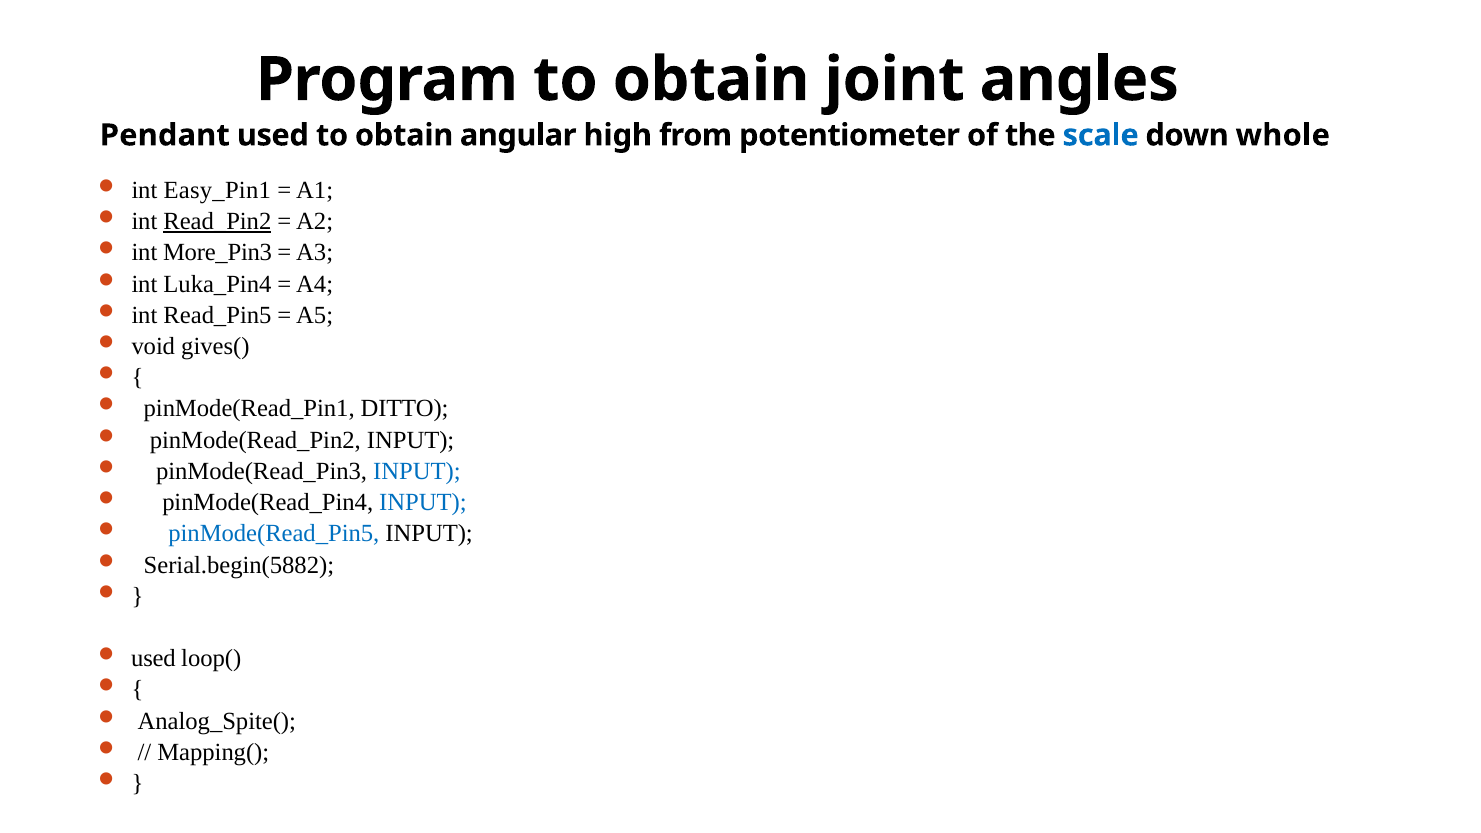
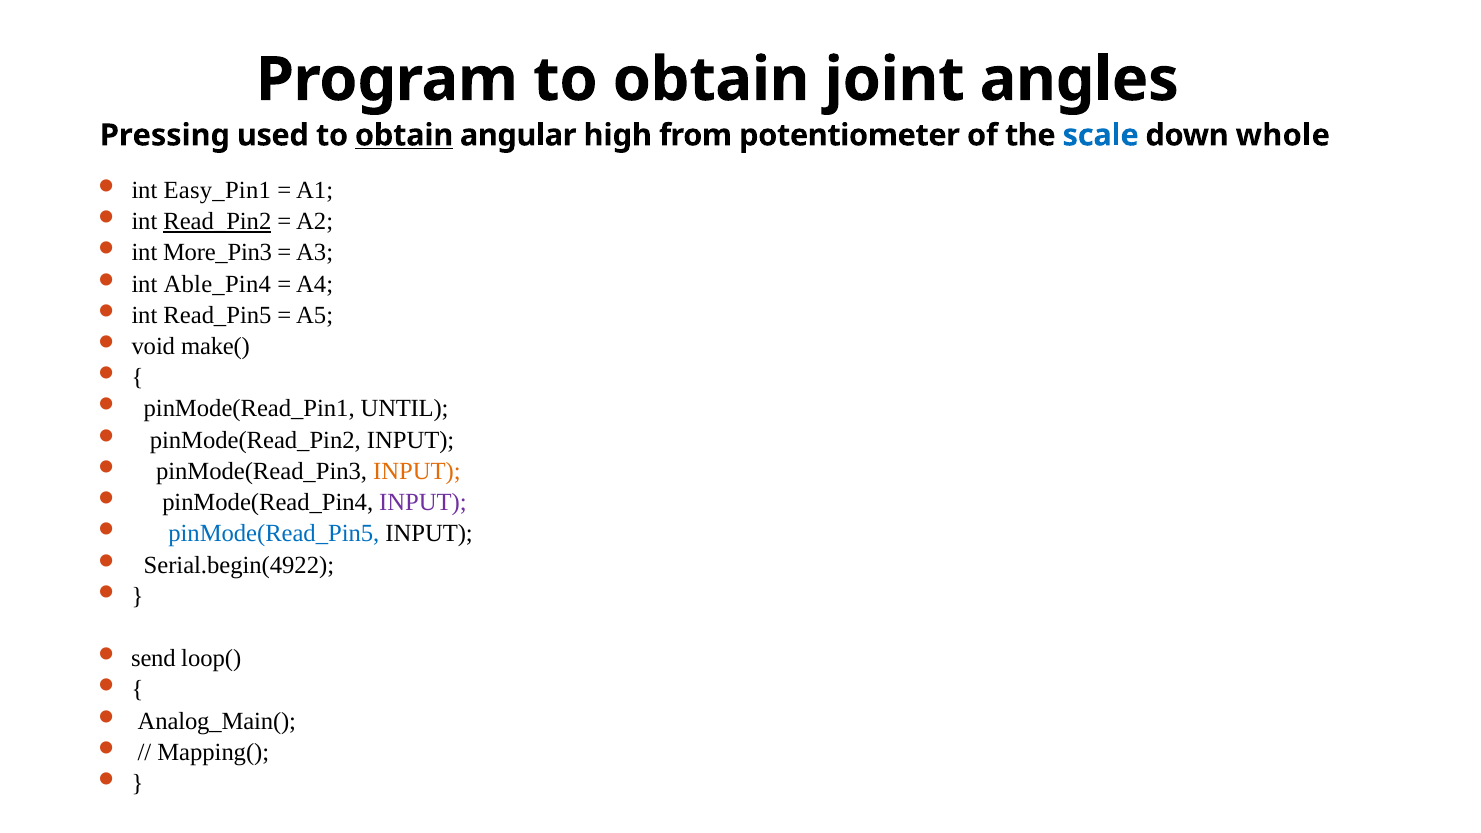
Pendant: Pendant -> Pressing
obtain at (404, 135) underline: none -> present
Luka_Pin4: Luka_Pin4 -> Able_Pin4
gives(: gives( -> make(
DITTO: DITTO -> UNTIL
INPUT at (417, 471) colour: blue -> orange
INPUT at (423, 502) colour: blue -> purple
Serial.begin(5882: Serial.begin(5882 -> Serial.begin(4922
used at (153, 659): used -> send
Analog_Spite(: Analog_Spite( -> Analog_Main(
